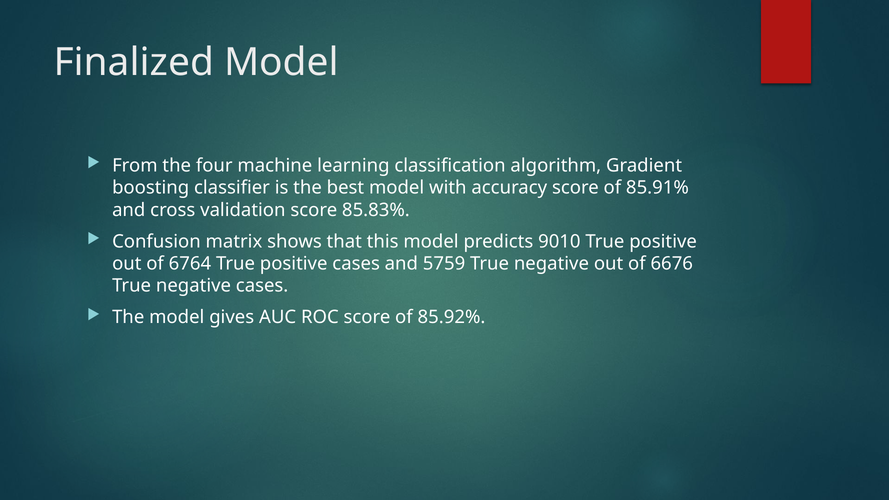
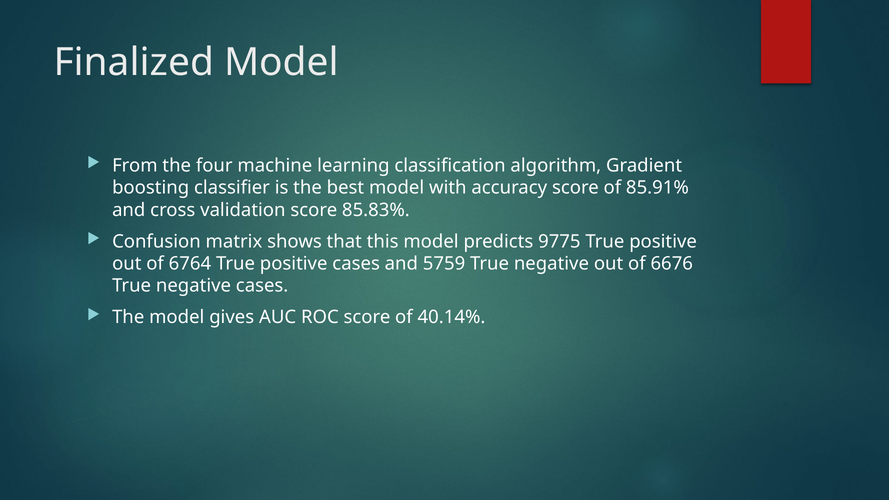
9010: 9010 -> 9775
85.92%: 85.92% -> 40.14%
